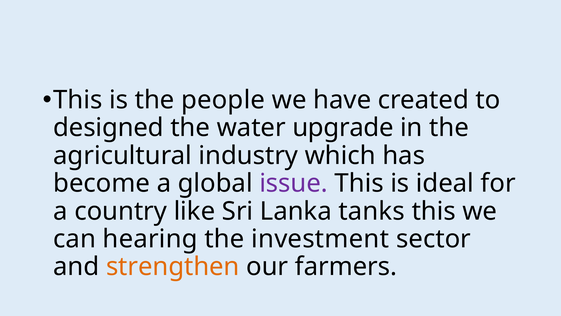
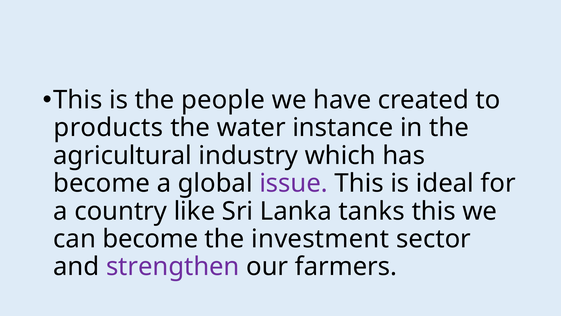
designed: designed -> products
upgrade: upgrade -> instance
can hearing: hearing -> become
strengthen colour: orange -> purple
